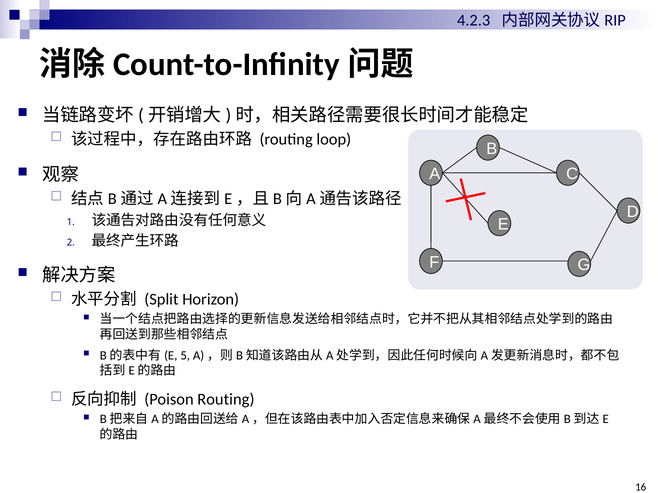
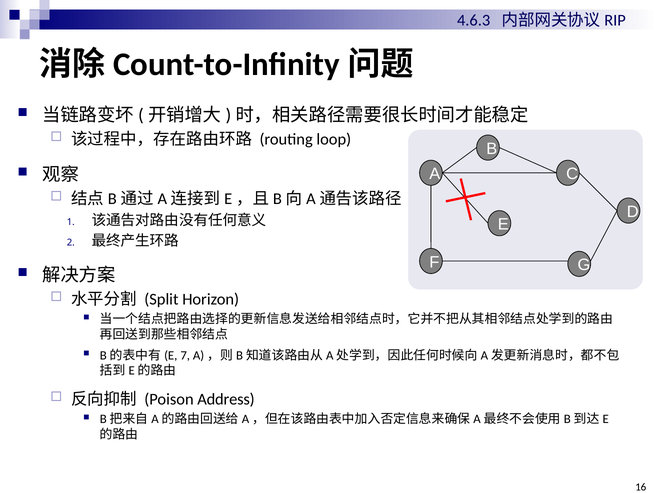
4.2.3: 4.2.3 -> 4.6.3
5: 5 -> 7
Poison Routing: Routing -> Address
